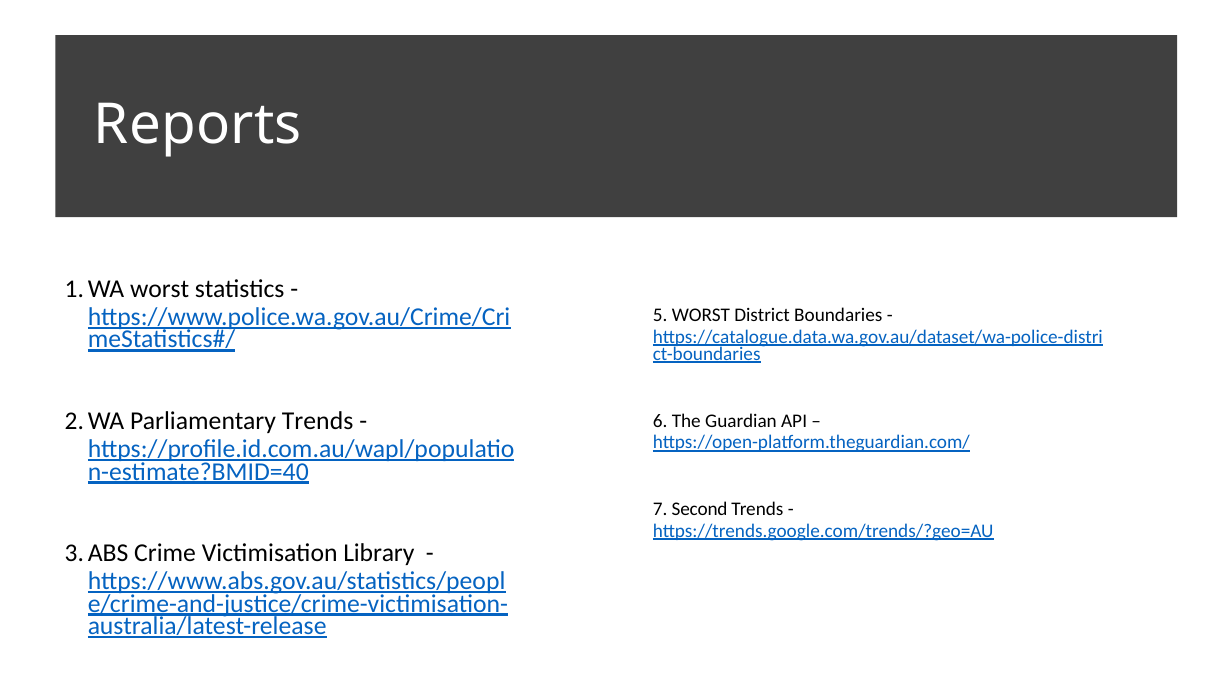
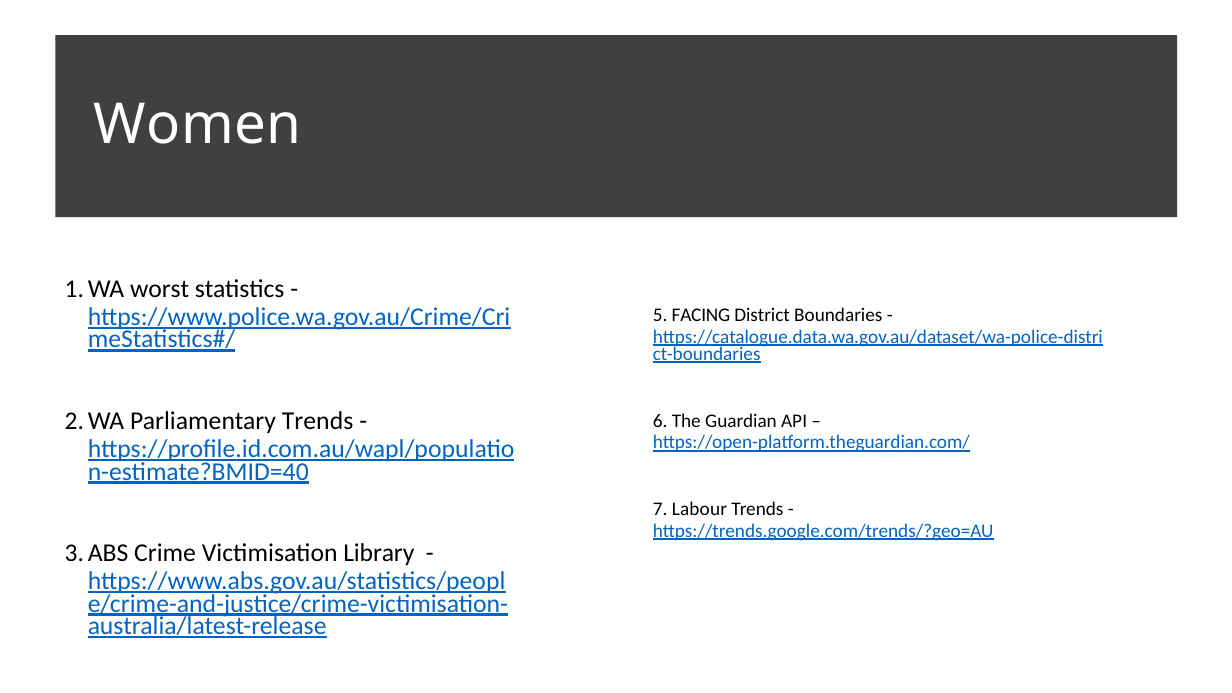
Reports: Reports -> Women
5 WORST: WORST -> FACING
Second: Second -> Labour
